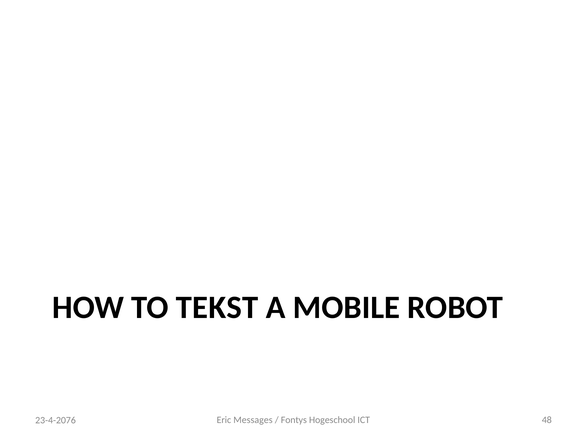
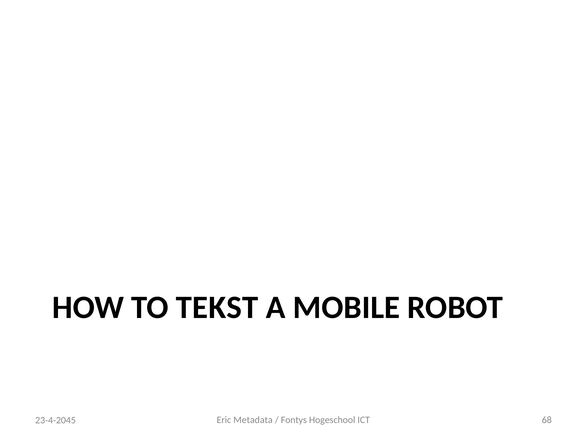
Messages: Messages -> Metadata
48: 48 -> 68
23-4-2076: 23-4-2076 -> 23-4-2045
